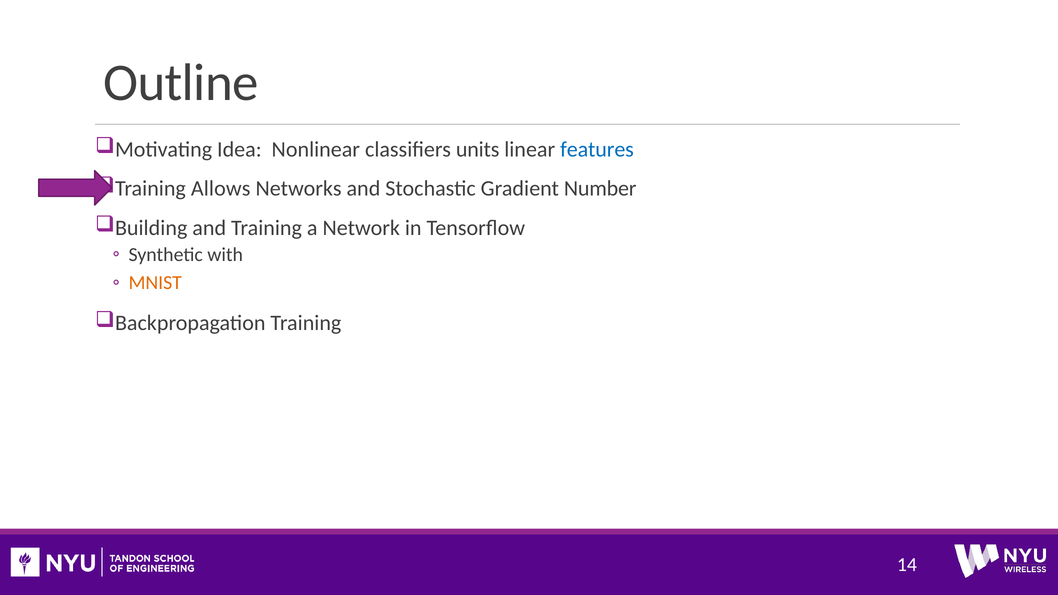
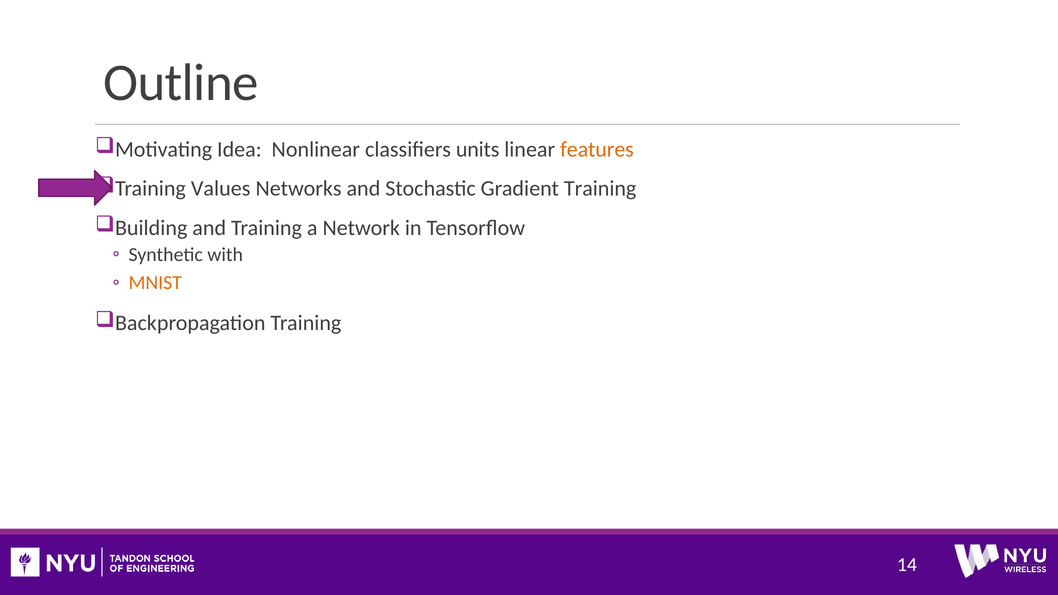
features colour: blue -> orange
Allows: Allows -> Values
Gradient Number: Number -> Training
